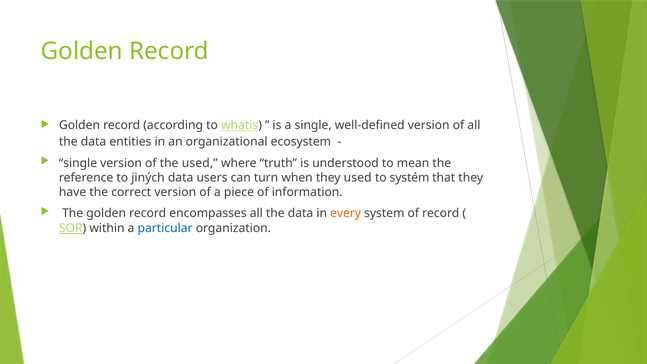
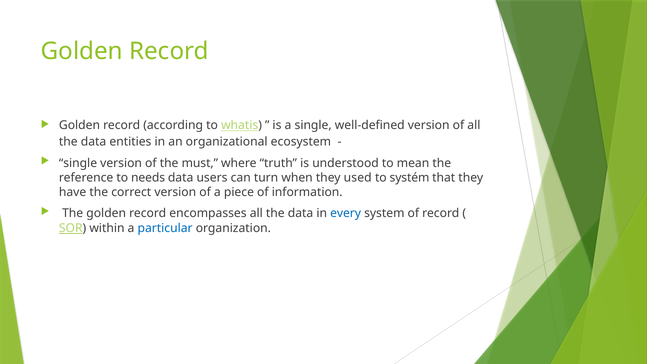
the used: used -> must
jiných: jiných -> needs
every colour: orange -> blue
